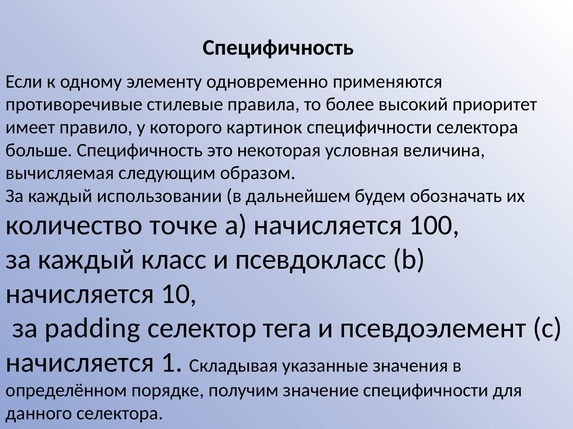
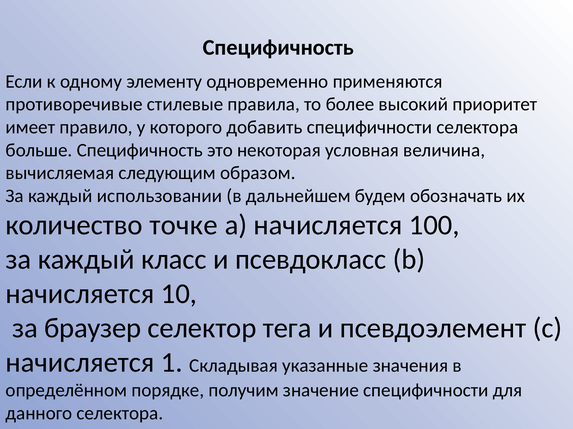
картинок: картинок -> добавить
padding: padding -> браузер
